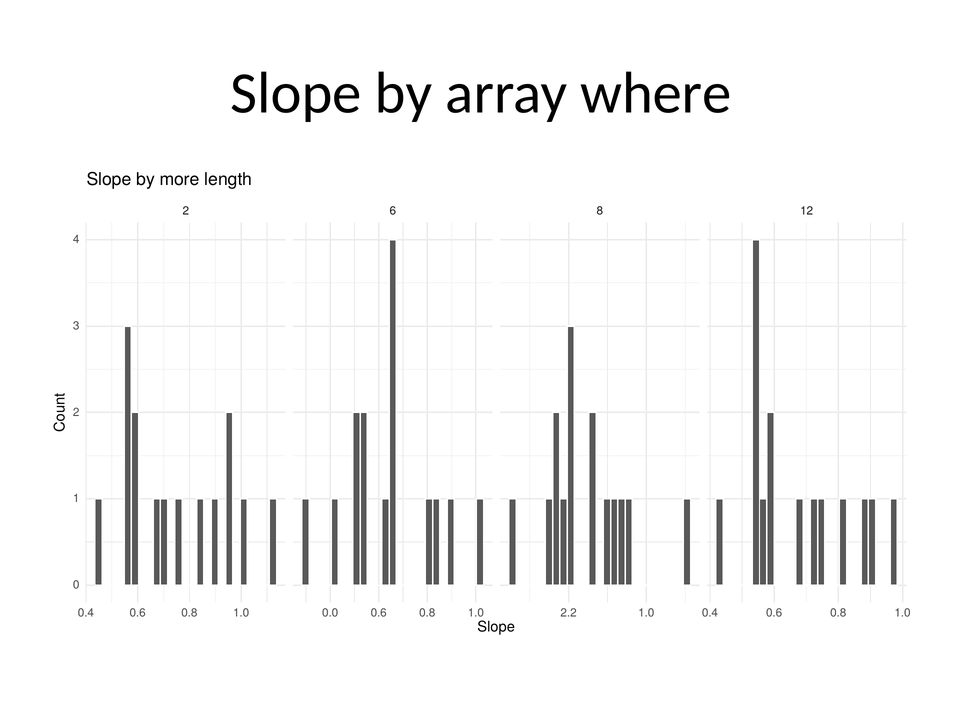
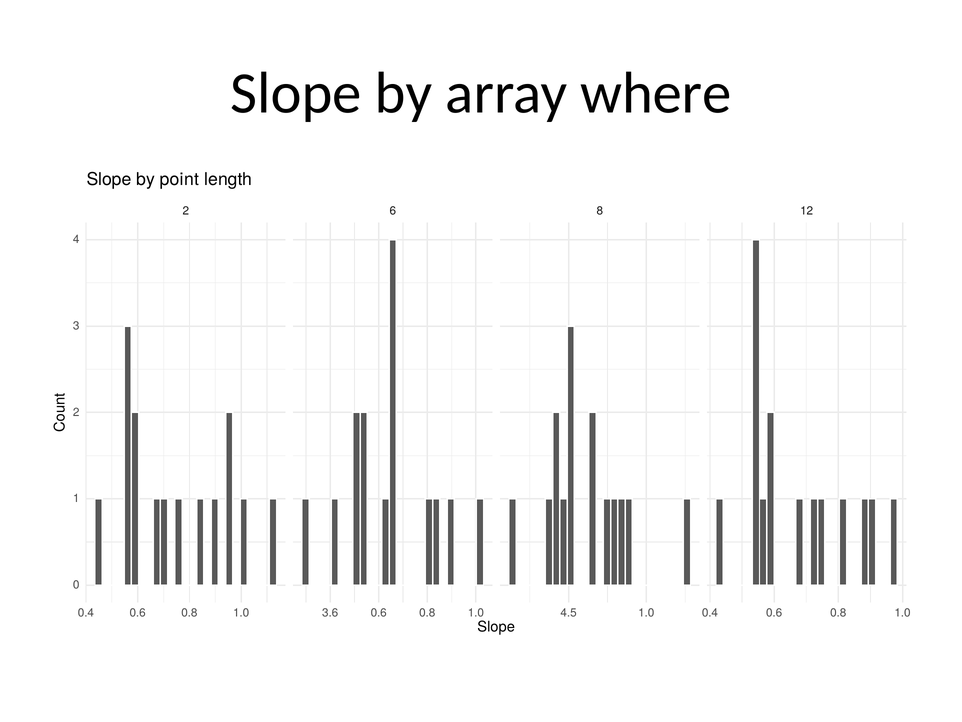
more: more -> point
0.0: 0.0 -> 3.6
2.2: 2.2 -> 4.5
